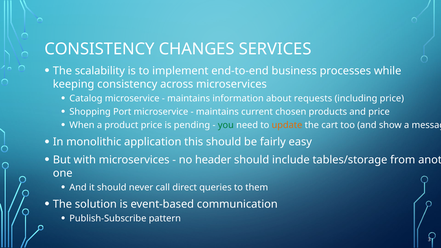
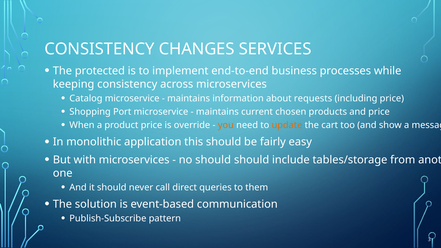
scalability: scalability -> protected
pending: pending -> override
you colour: green -> orange
no header: header -> should
